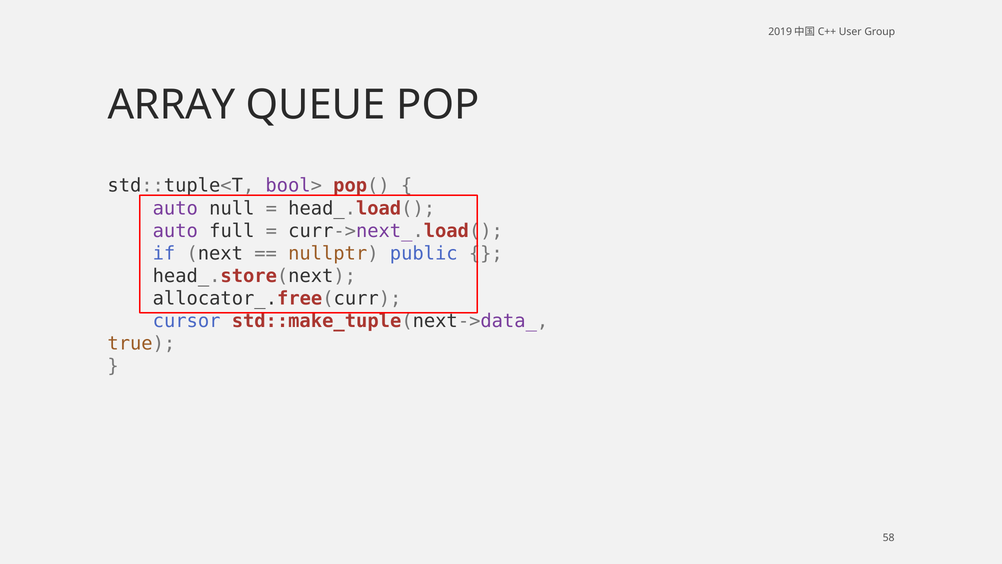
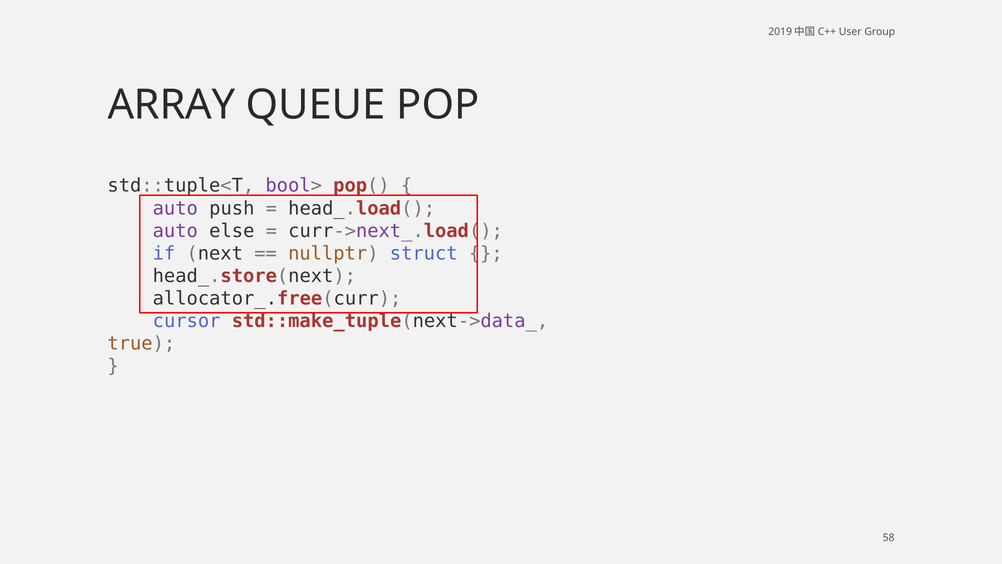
null: null -> push
full: full -> else
public: public -> struct
